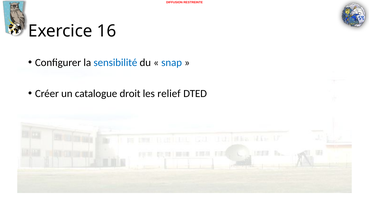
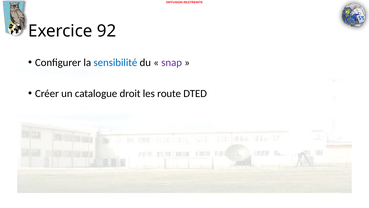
16: 16 -> 92
snap colour: blue -> purple
relief: relief -> route
